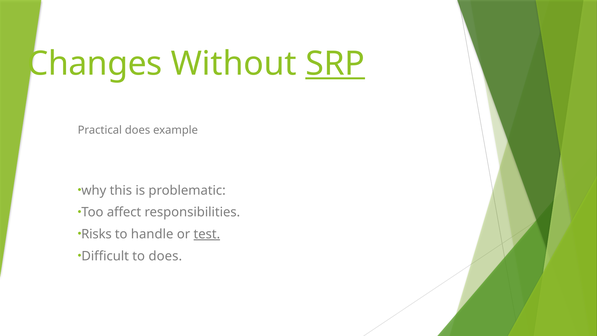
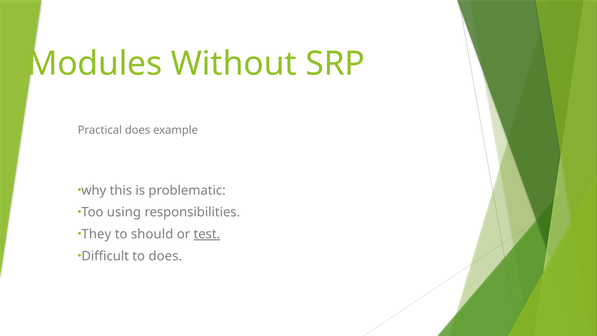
Changes: Changes -> Modules
SRP underline: present -> none
affect: affect -> using
Risks: Risks -> They
handle: handle -> should
